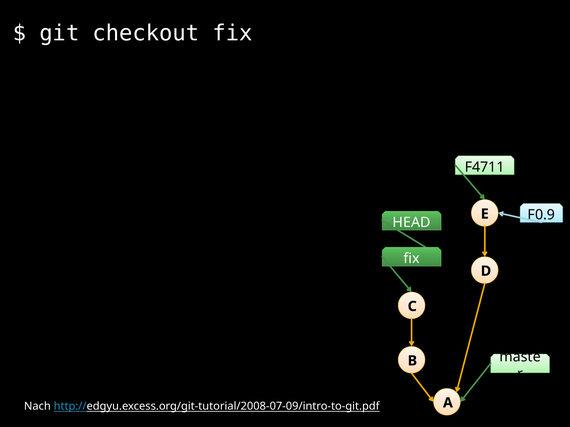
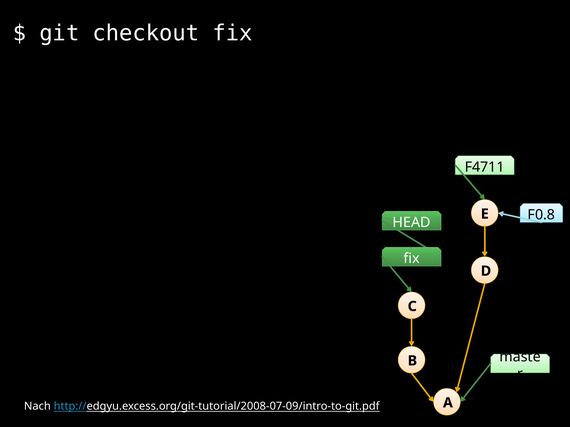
F0.9: F0.9 -> F0.8
